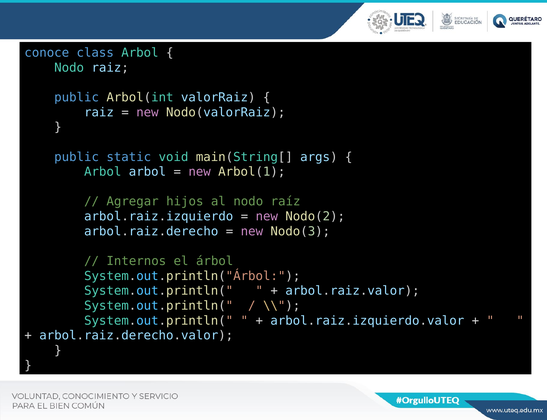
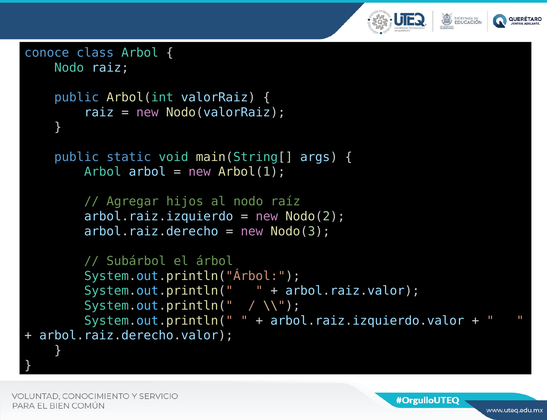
Internos: Internos -> Subárbol
